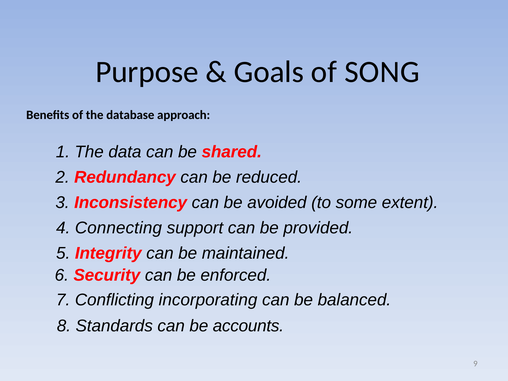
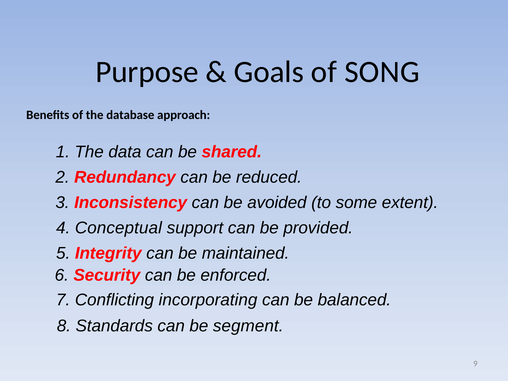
Connecting: Connecting -> Conceptual
accounts: accounts -> segment
